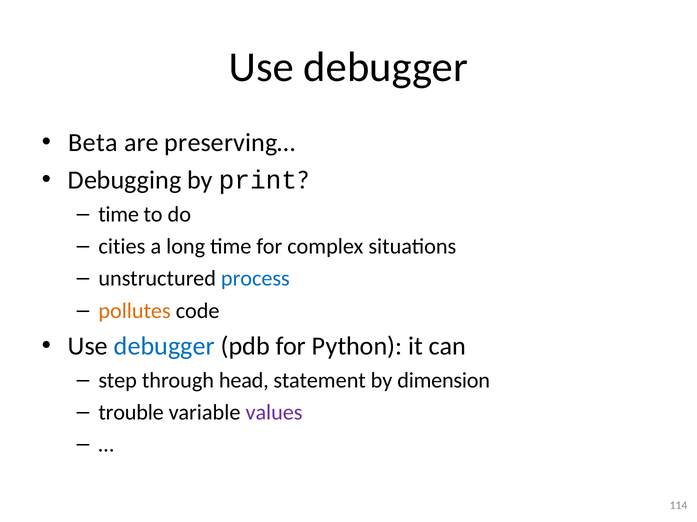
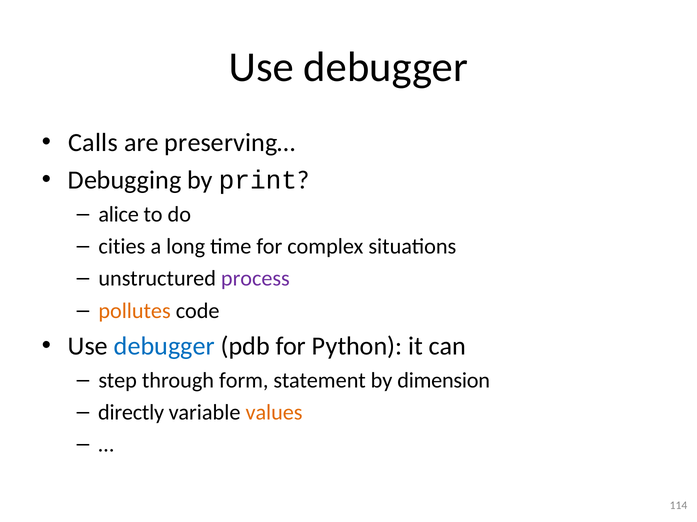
Beta: Beta -> Calls
time at (119, 215): time -> alice
process colour: blue -> purple
head: head -> form
trouble: trouble -> directly
values colour: purple -> orange
